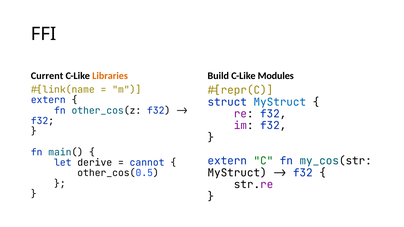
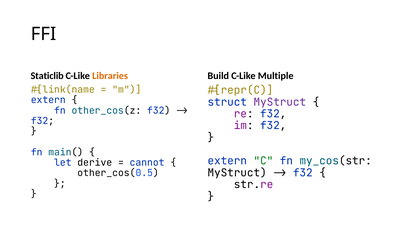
Current: Current -> Staticlib
Modules: Modules -> Multiple
MyStruct at (280, 102) colour: blue -> purple
